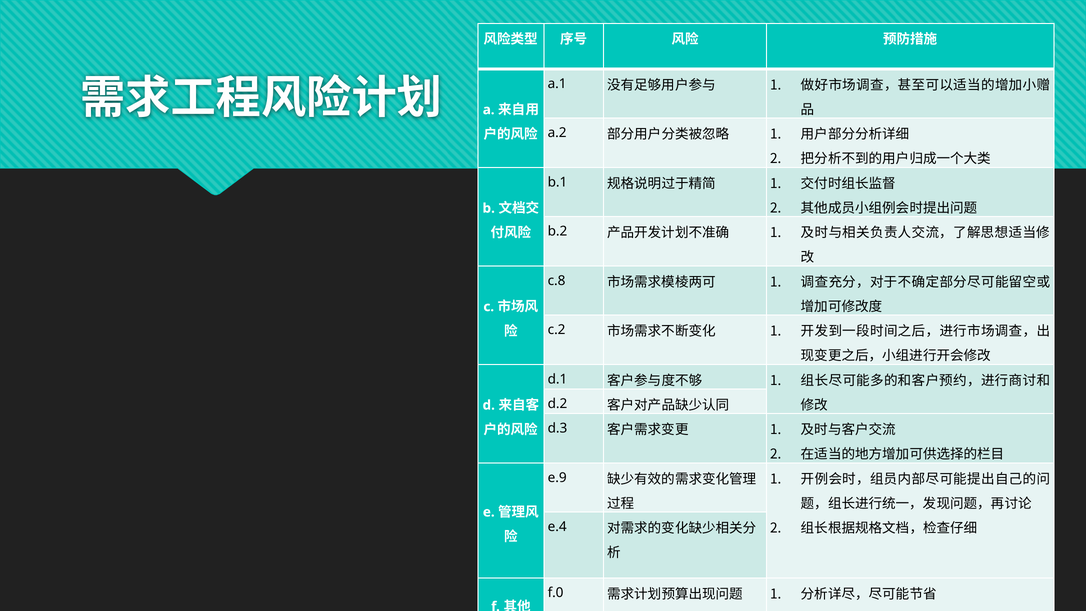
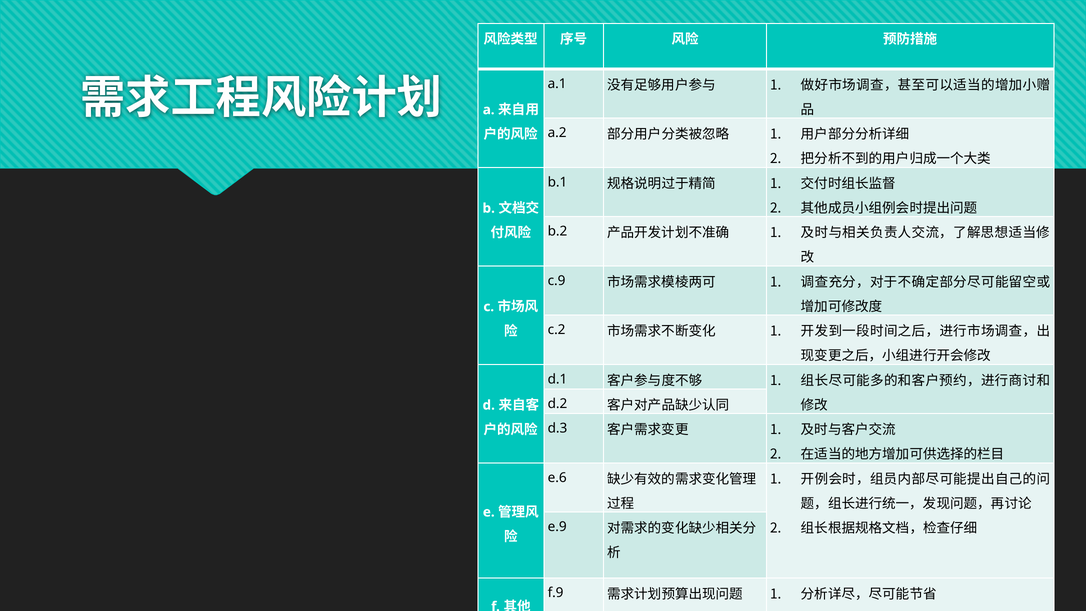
c.8: c.8 -> c.9
e.9: e.9 -> e.6
e.4: e.4 -> e.9
f.0: f.0 -> f.9
